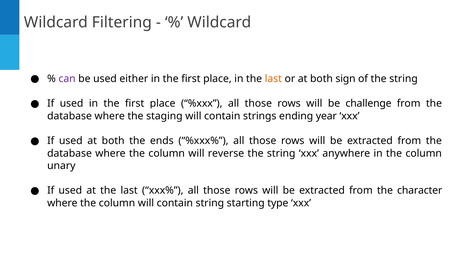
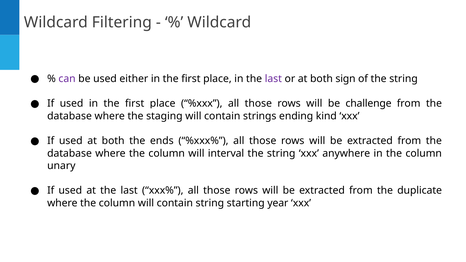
last at (273, 79) colour: orange -> purple
year: year -> kind
reverse: reverse -> interval
character: character -> duplicate
type: type -> year
